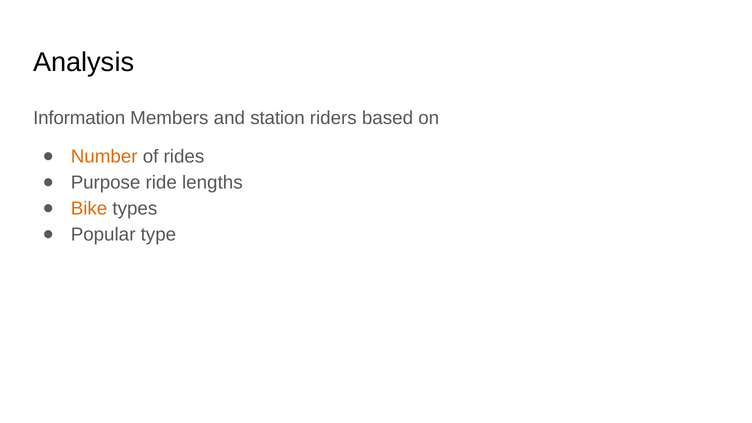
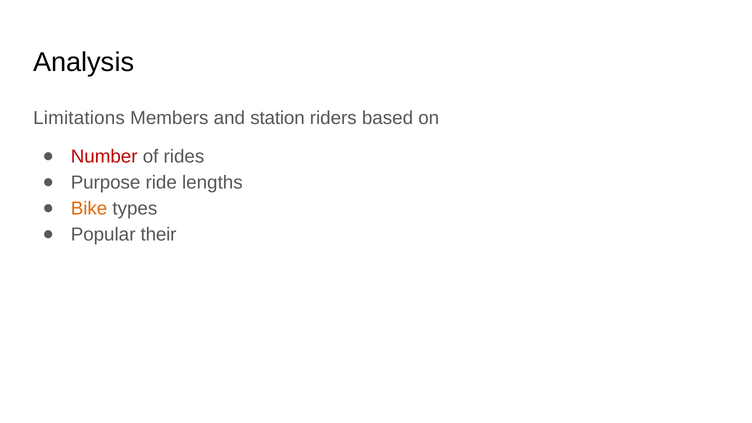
Information: Information -> Limitations
Number colour: orange -> red
type: type -> their
